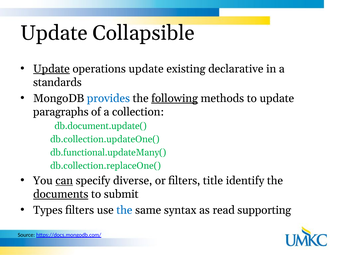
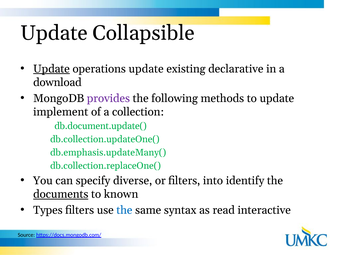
standards: standards -> download
provides colour: blue -> purple
following underline: present -> none
paragraphs: paragraphs -> implement
db.functional.updateMany(: db.functional.updateMany( -> db.emphasis.updateMany(
can underline: present -> none
title: title -> into
submit: submit -> known
supporting: supporting -> interactive
